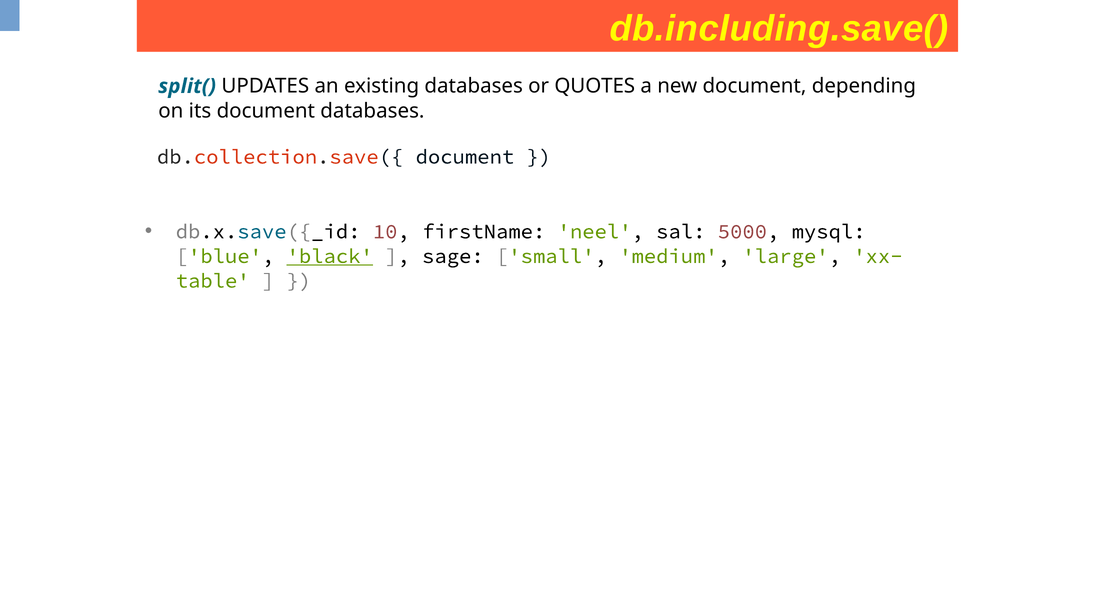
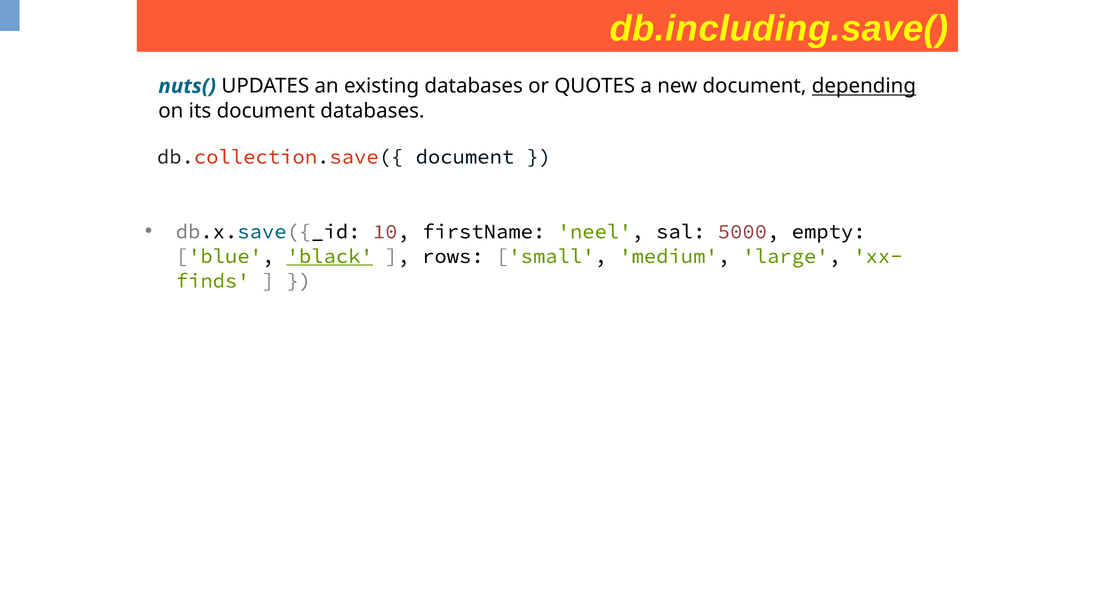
split(: split( -> nuts(
depending underline: none -> present
mysql: mysql -> empty
sage: sage -> rows
table: table -> finds
